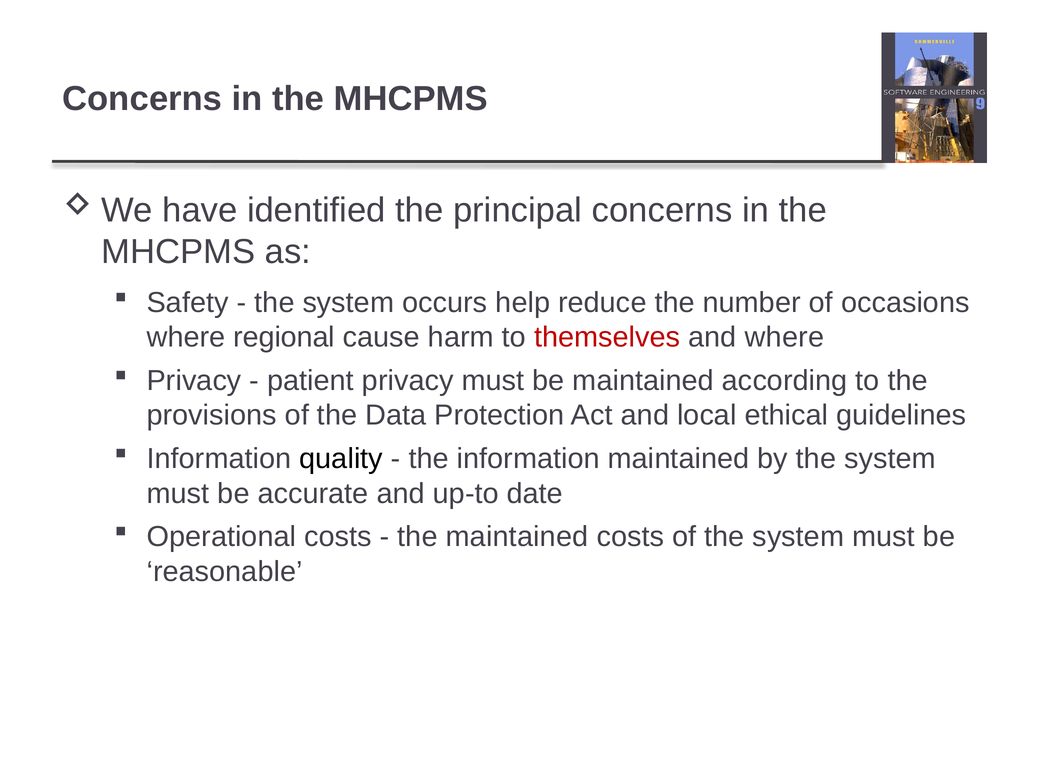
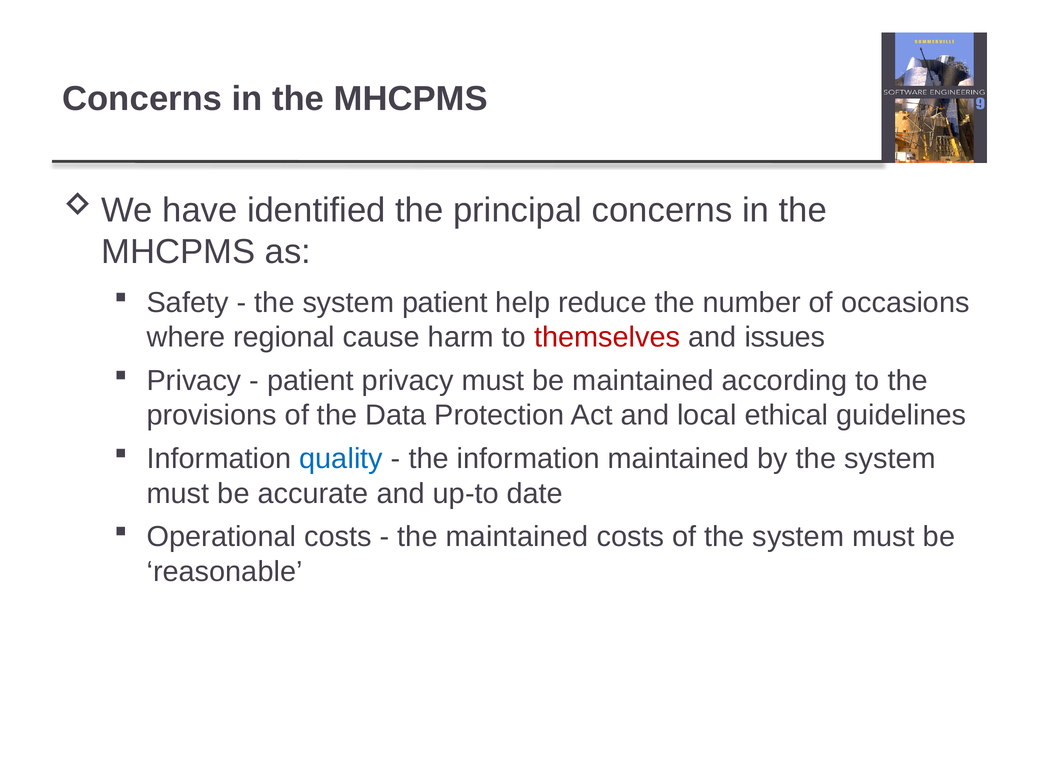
system occurs: occurs -> patient
and where: where -> issues
quality colour: black -> blue
